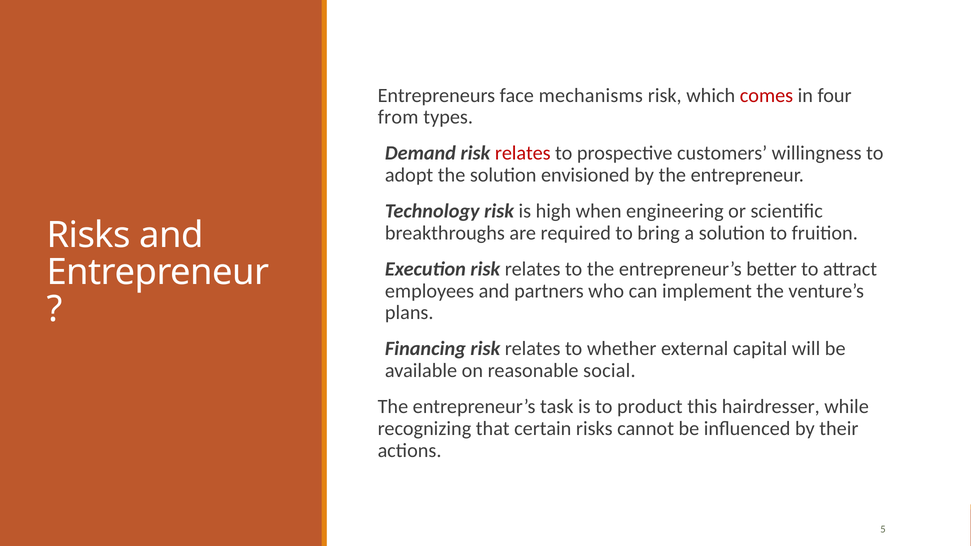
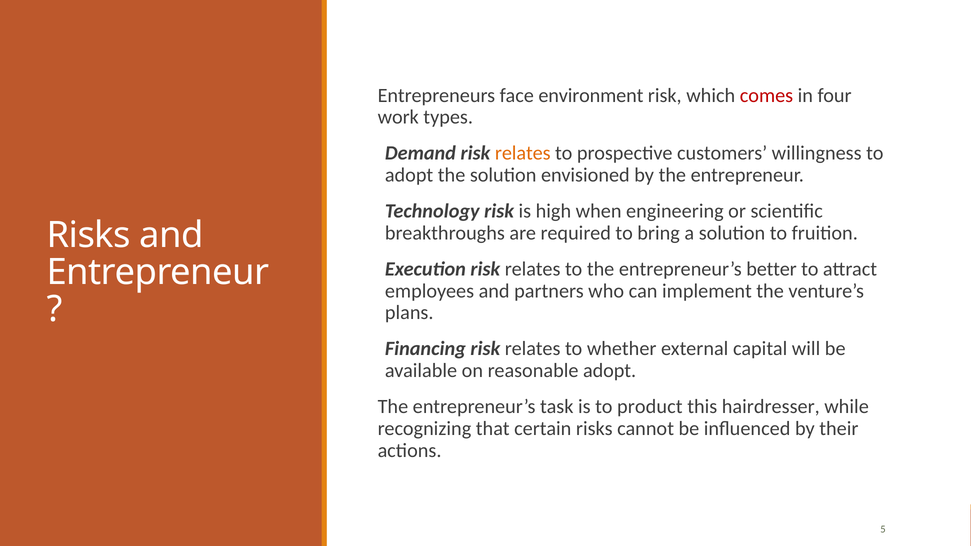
mechanisms: mechanisms -> environment
from: from -> work
relates at (523, 153) colour: red -> orange
reasonable social: social -> adopt
